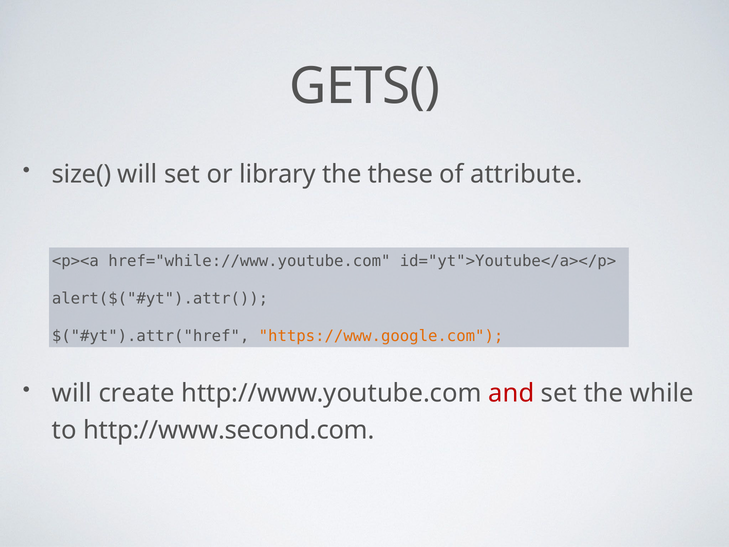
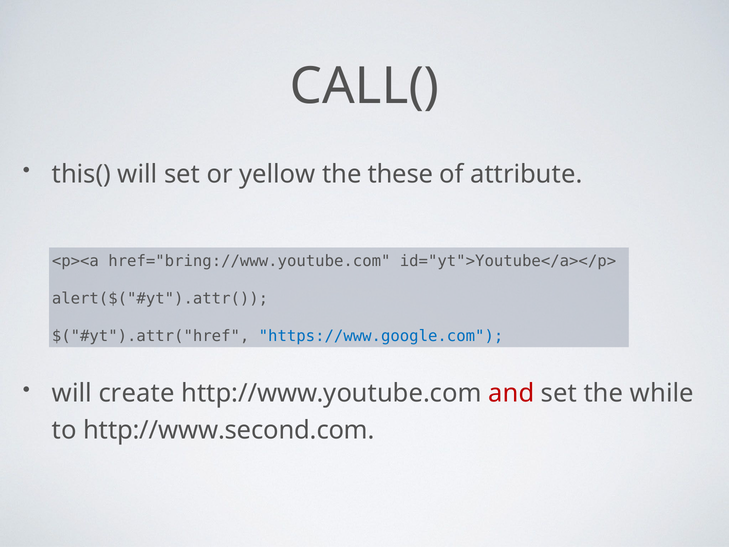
GETS(: GETS( -> CALL(
size(: size( -> this(
library: library -> yellow
href="while://www.youtube.com: href="while://www.youtube.com -> href="bring://www.youtube.com
https://www.google.com colour: orange -> blue
